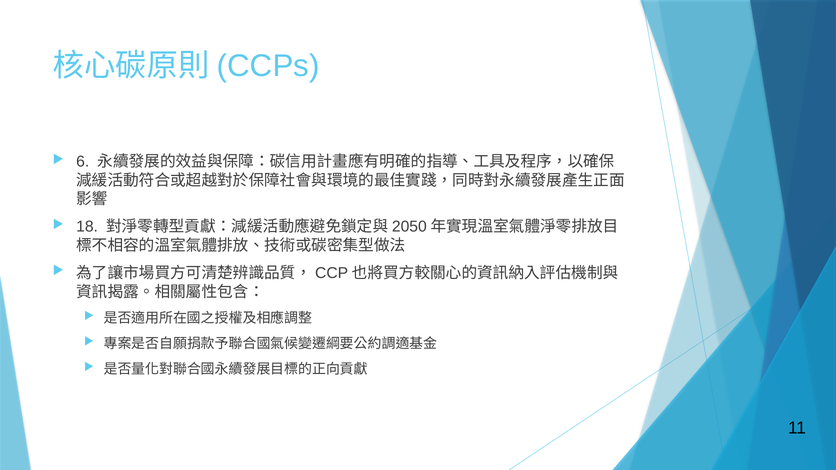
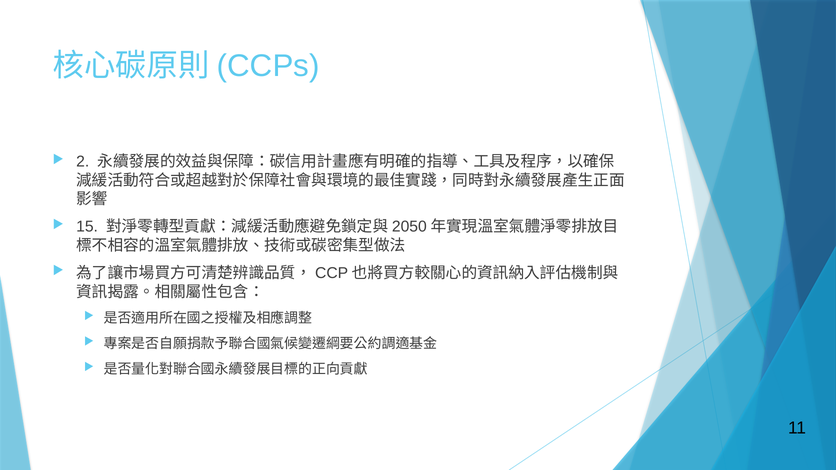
6: 6 -> 2
18: 18 -> 15
